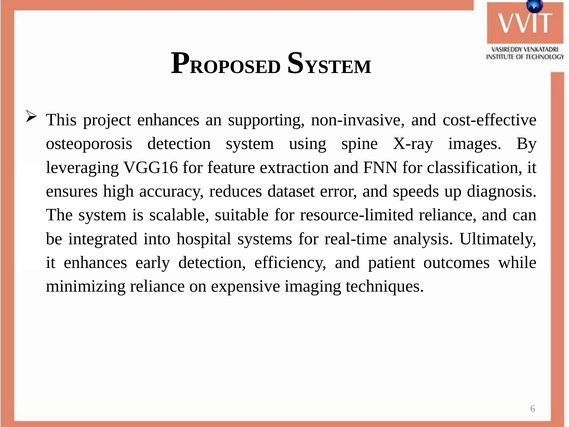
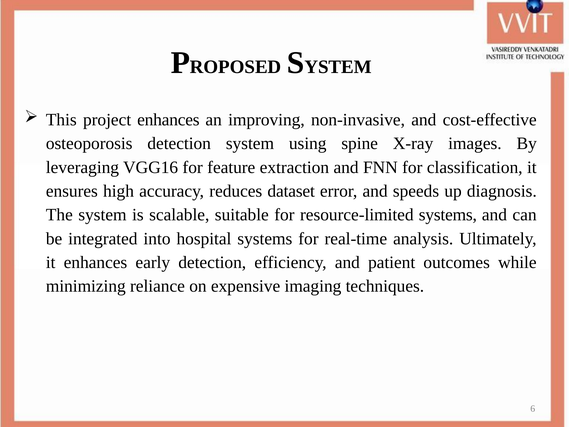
supporting: supporting -> improving
resource-limited reliance: reliance -> systems
